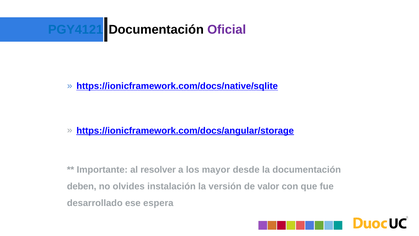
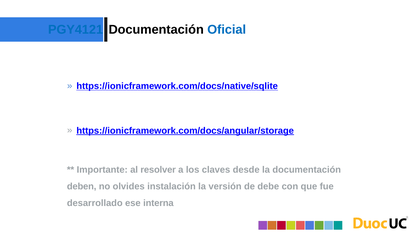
Oficial colour: purple -> blue
mayor: mayor -> claves
valor: valor -> debe
espera: espera -> interna
